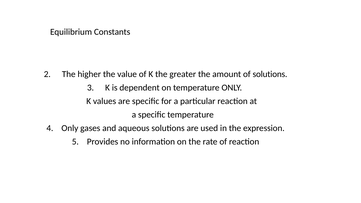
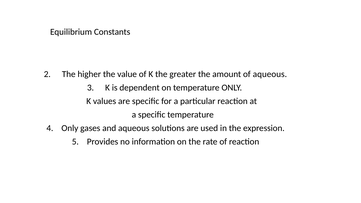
of solutions: solutions -> aqueous
